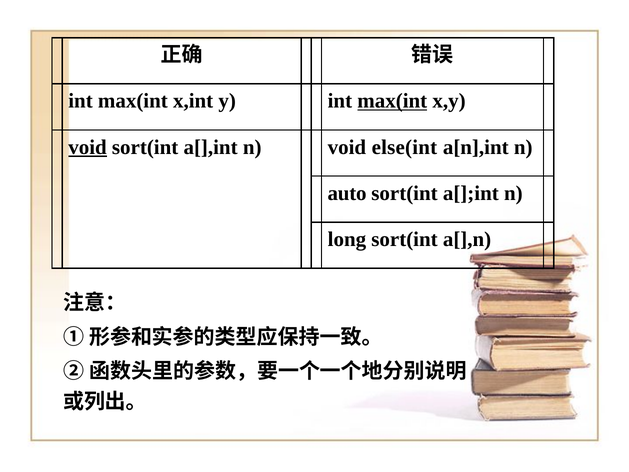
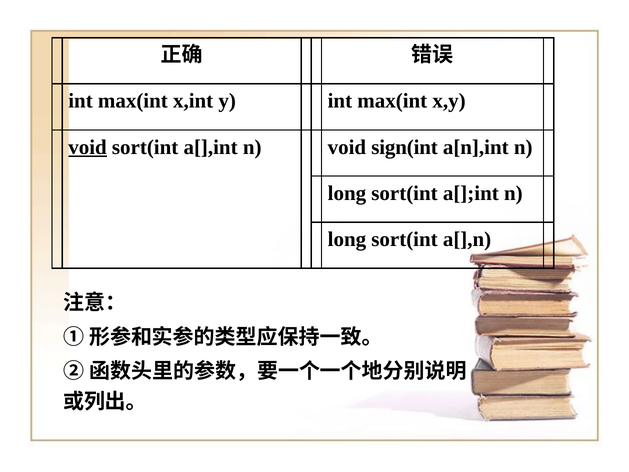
max(int at (392, 101) underline: present -> none
else(int: else(int -> sign(int
auto at (347, 193): auto -> long
